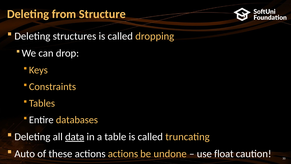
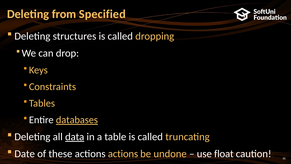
Structure: Structure -> Specified
databases underline: none -> present
Auto: Auto -> Date
